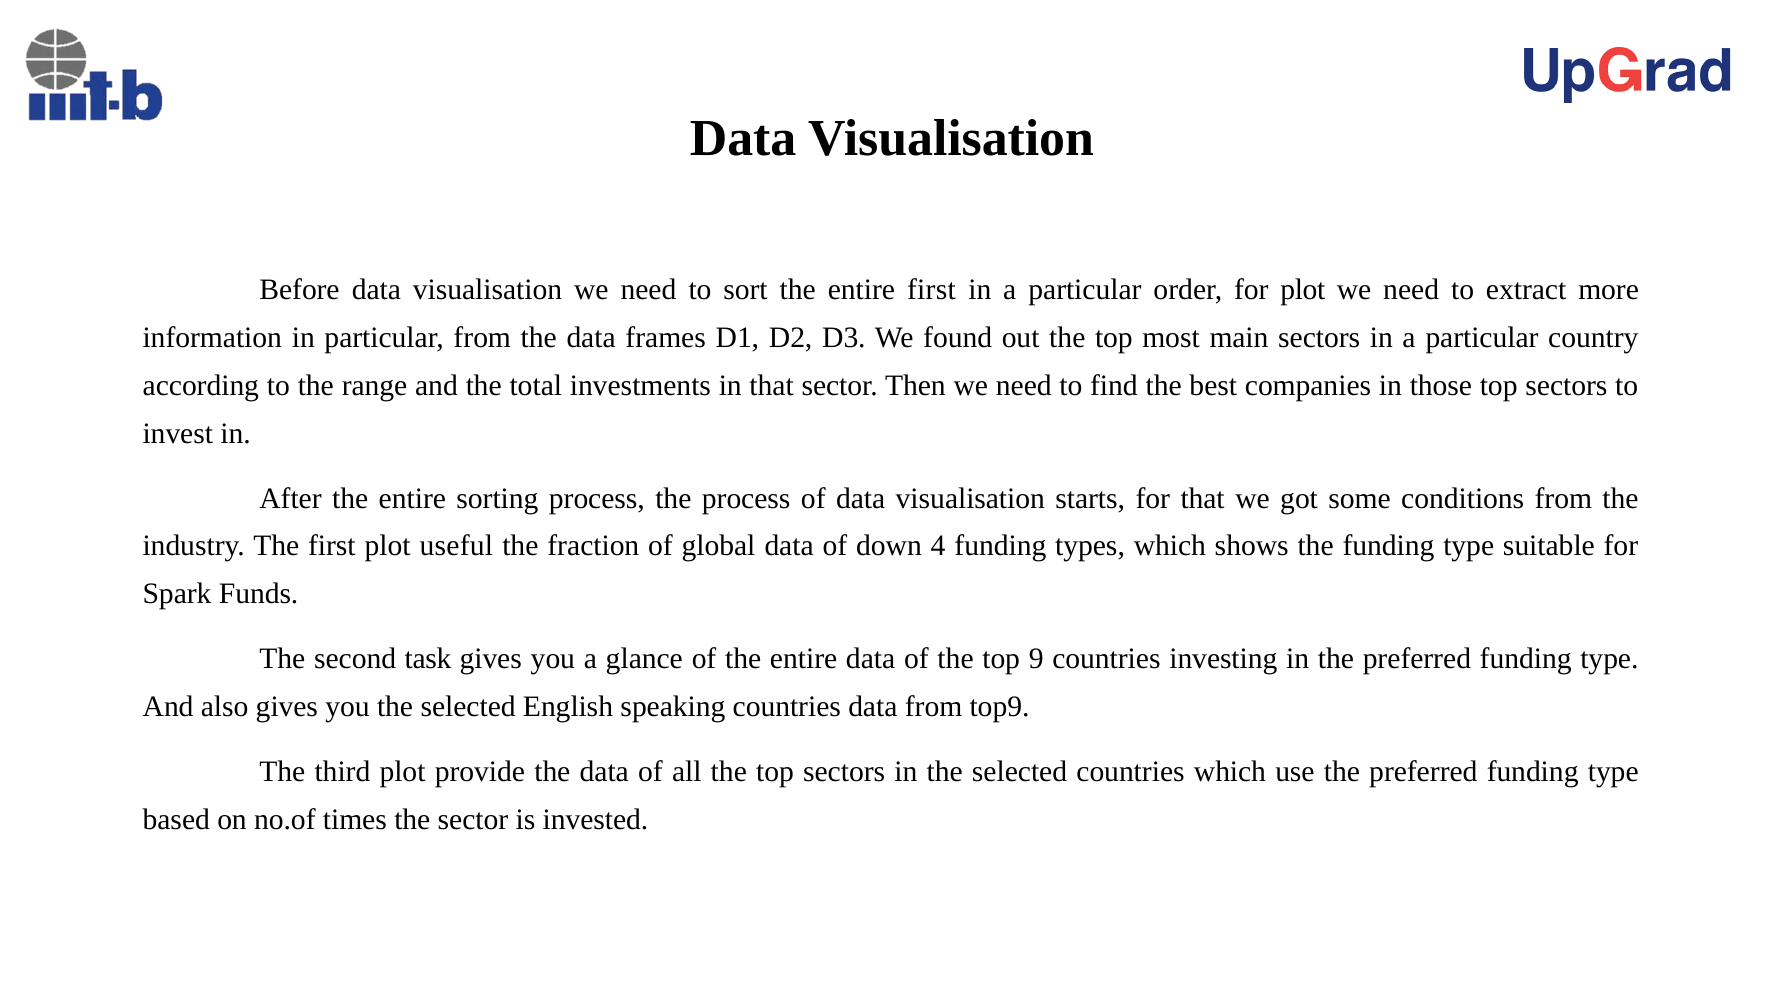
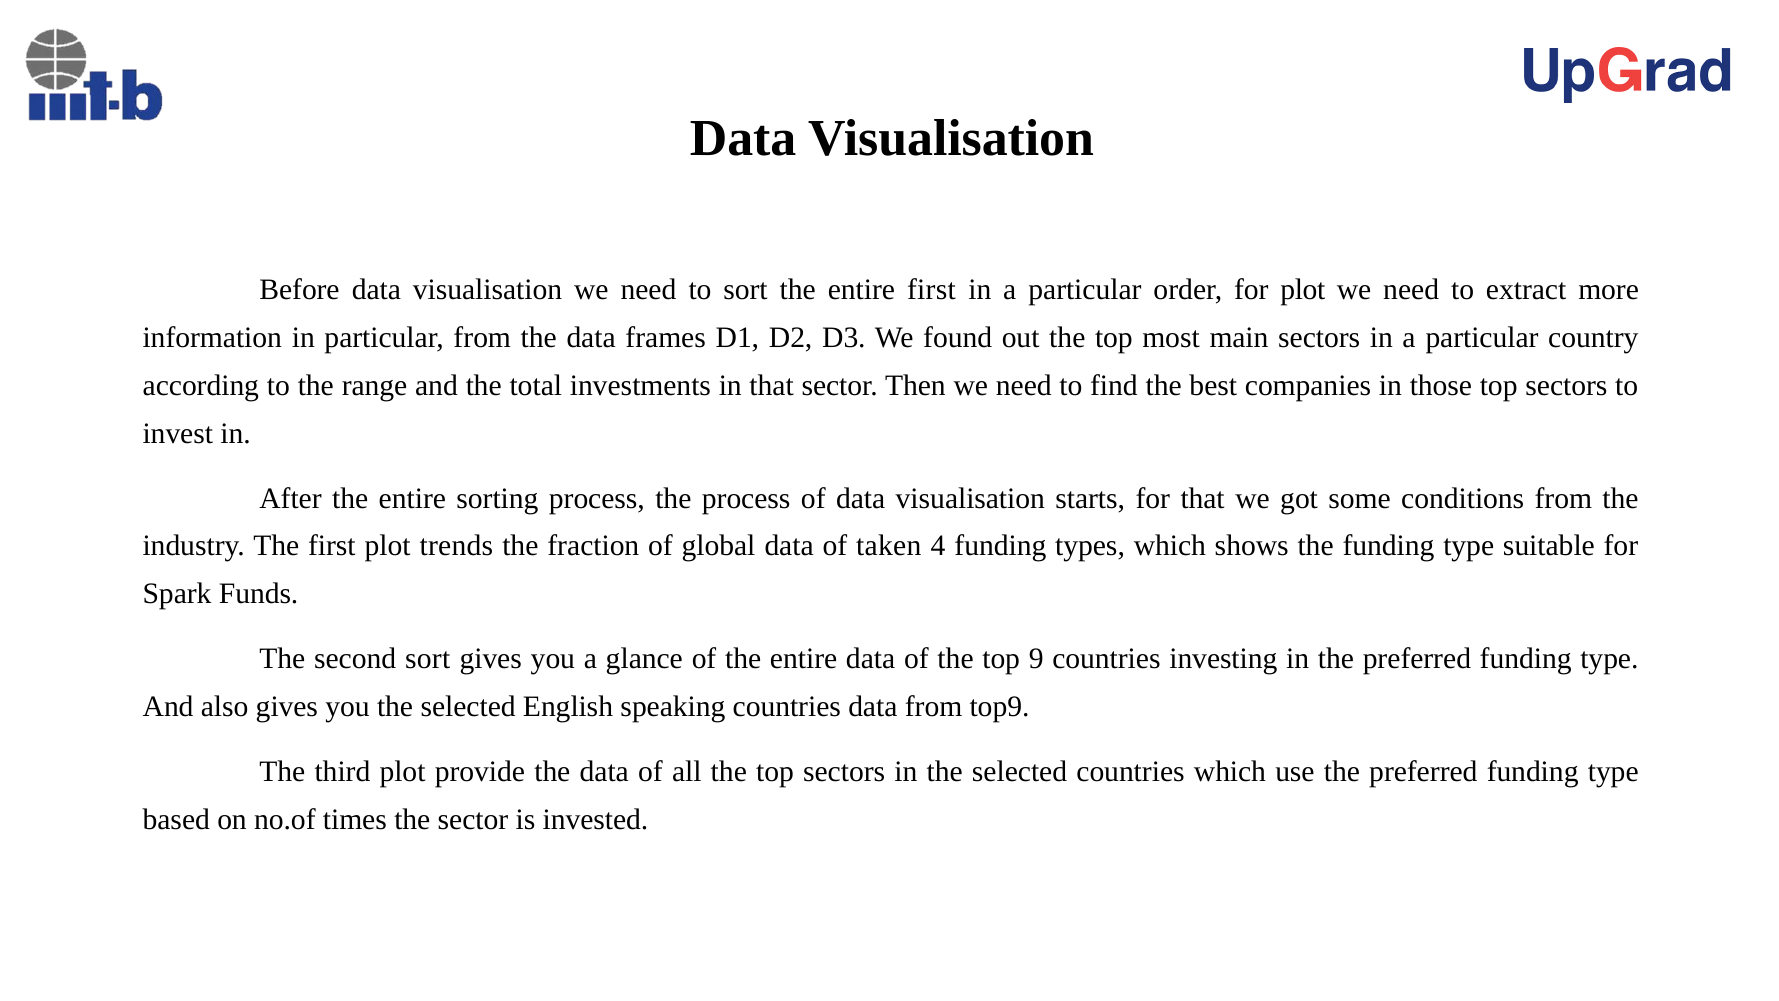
useful: useful -> trends
down: down -> taken
second task: task -> sort
